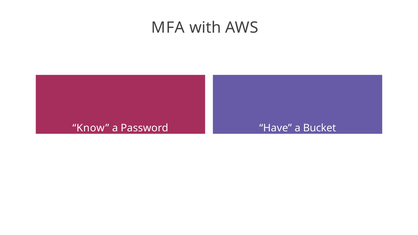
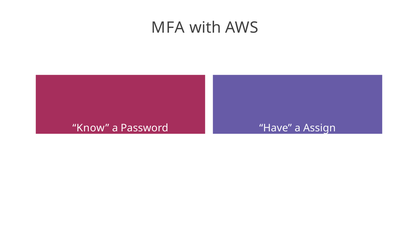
Bucket: Bucket -> Assign
